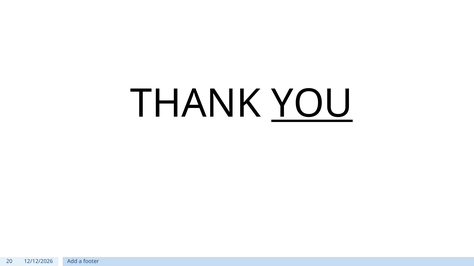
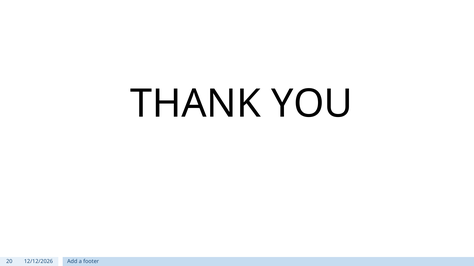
YOU underline: present -> none
